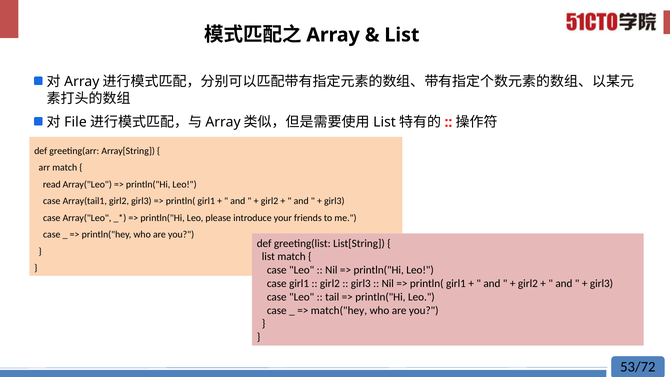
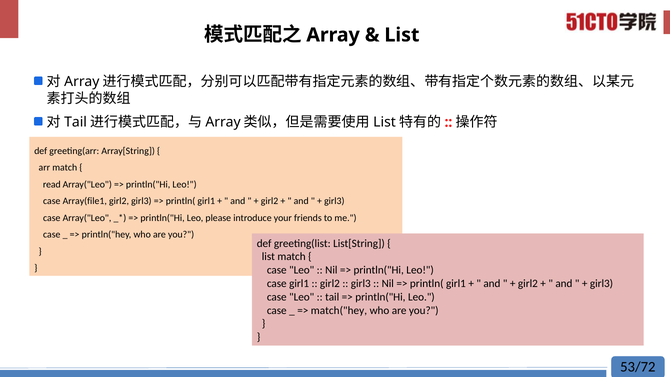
File at (76, 122): File -> Tail
Array(tail1: Array(tail1 -> Array(file1
